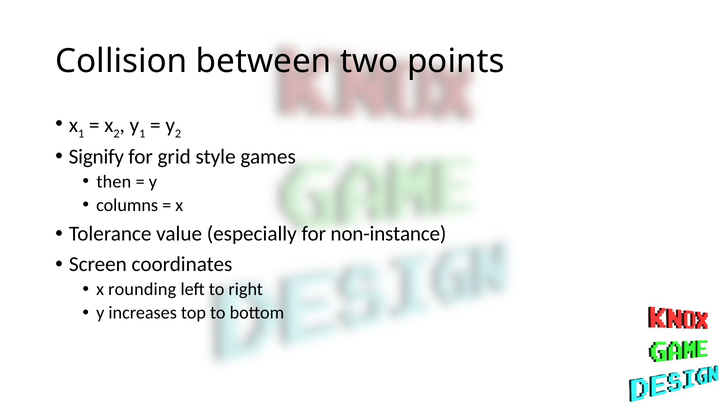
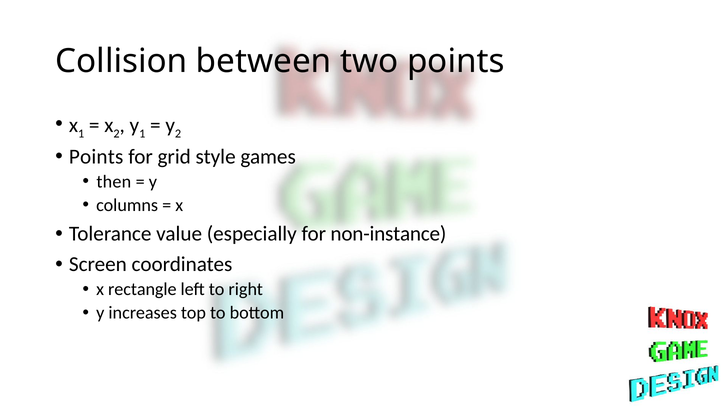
Signify at (96, 156): Signify -> Points
rounding: rounding -> rectangle
